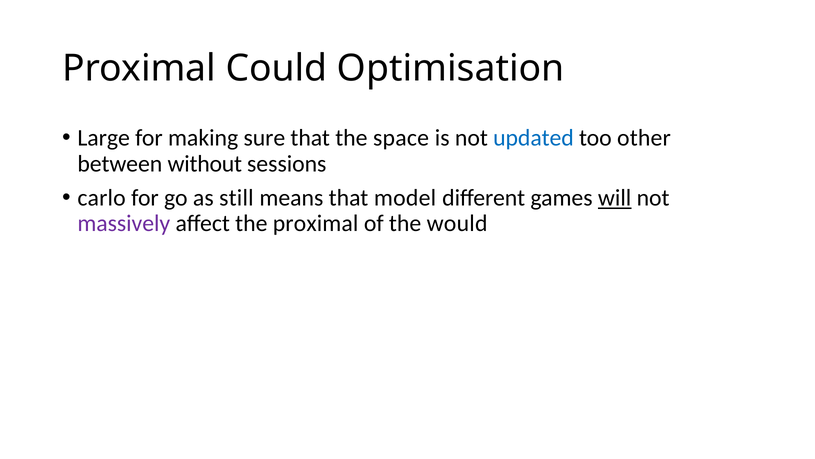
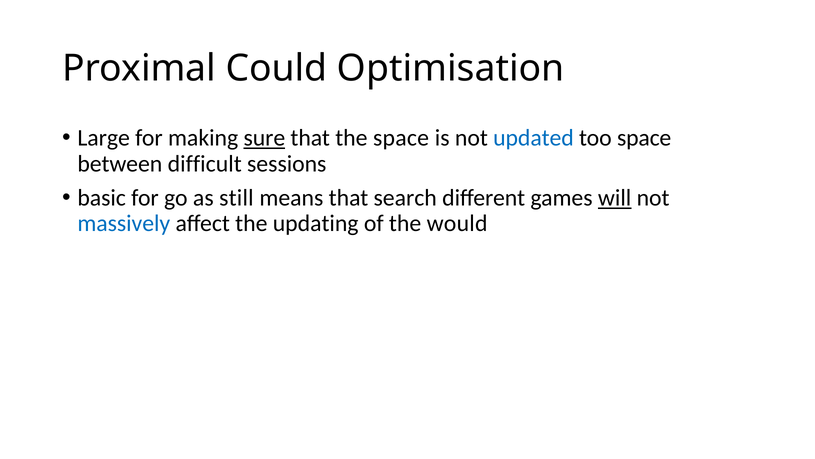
sure underline: none -> present
too other: other -> space
without: without -> difficult
carlo: carlo -> basic
model: model -> search
massively colour: purple -> blue
the proximal: proximal -> updating
